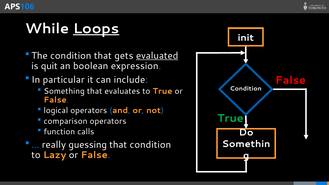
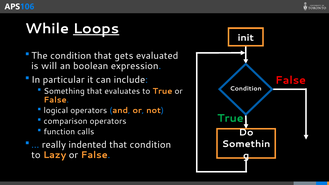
evaluated underline: present -> none
quit: quit -> will
guessing: guessing -> indented
